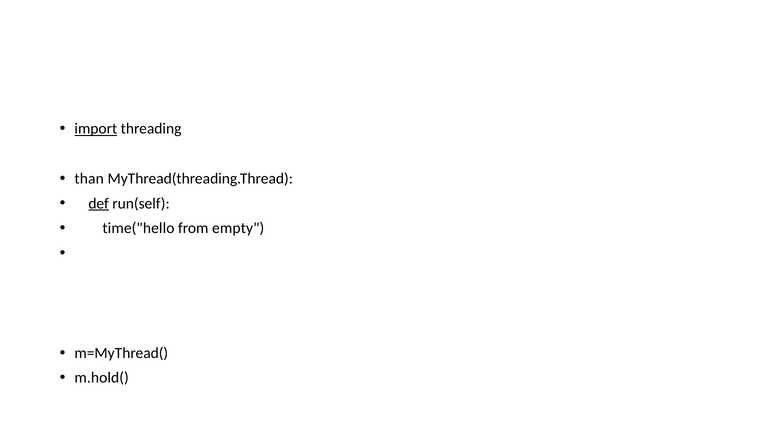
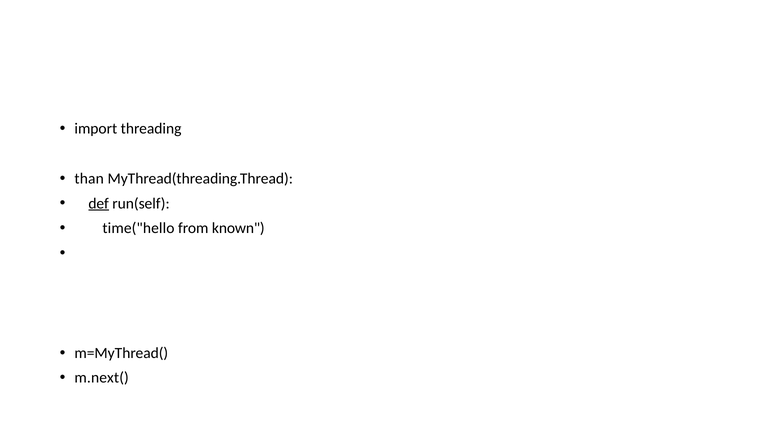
import underline: present -> none
empty: empty -> known
m.hold(: m.hold( -> m.next(
